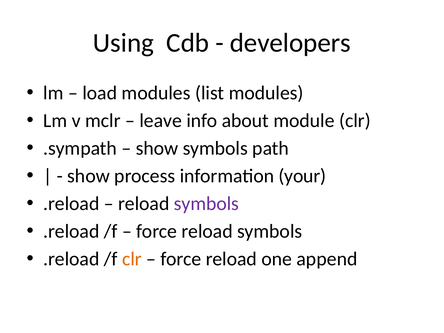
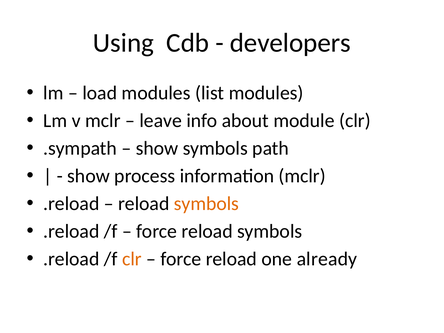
information your: your -> mclr
symbols at (206, 204) colour: purple -> orange
append: append -> already
